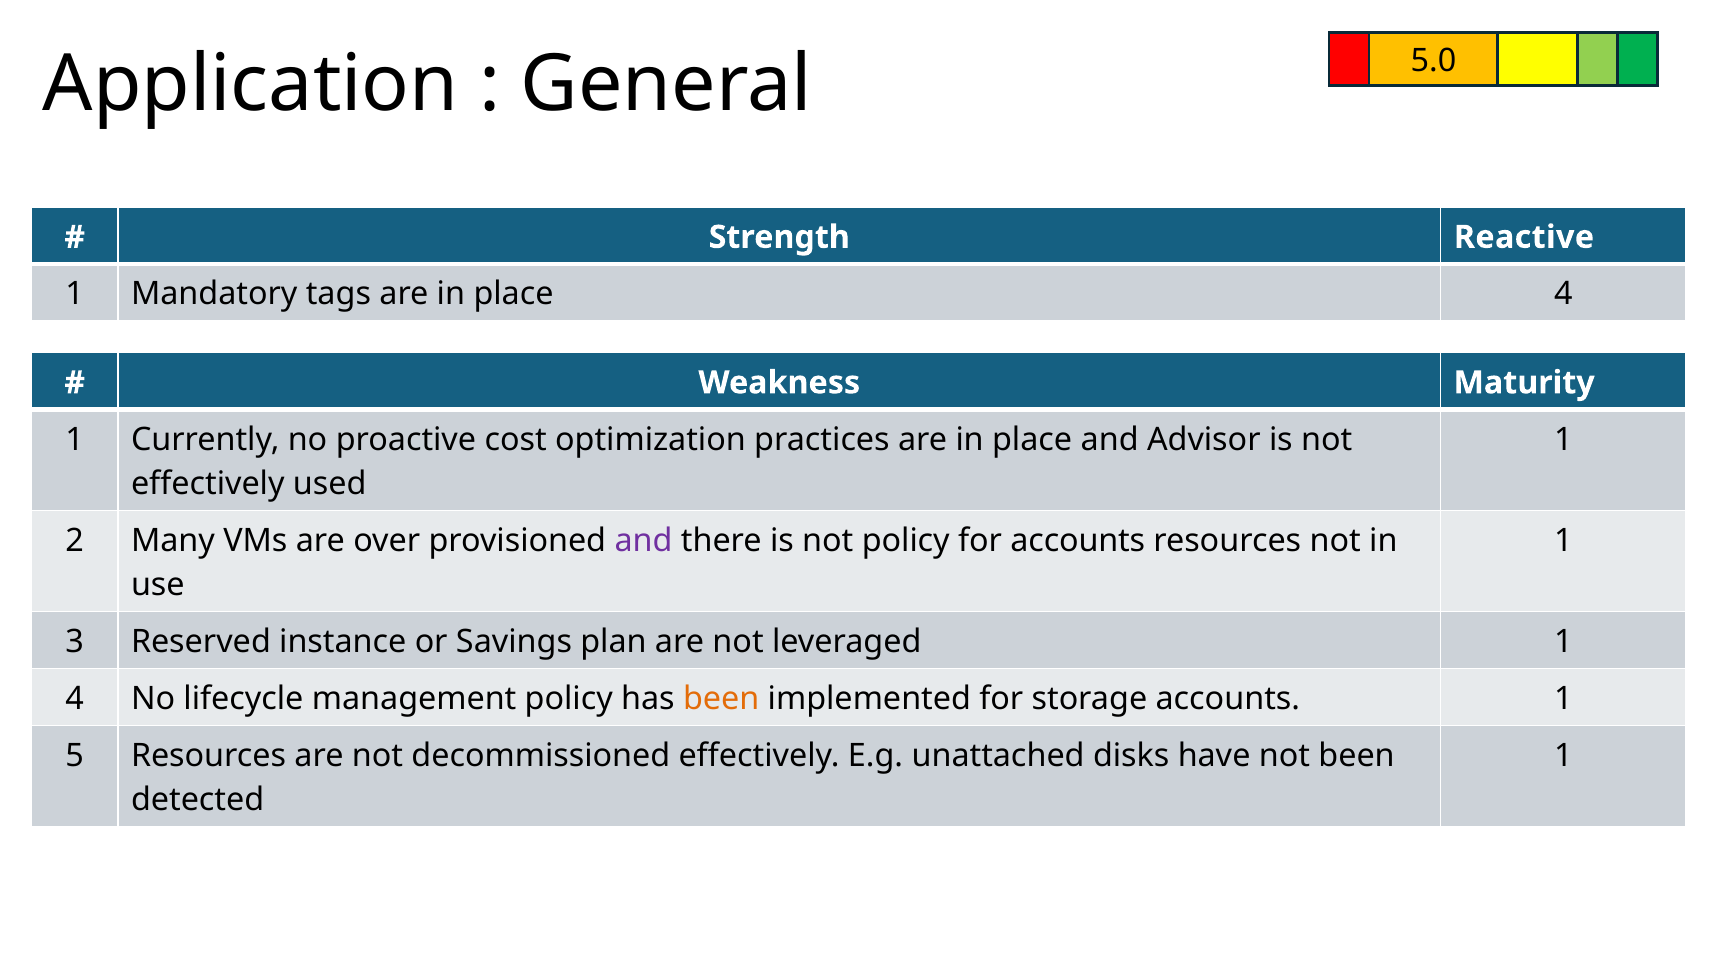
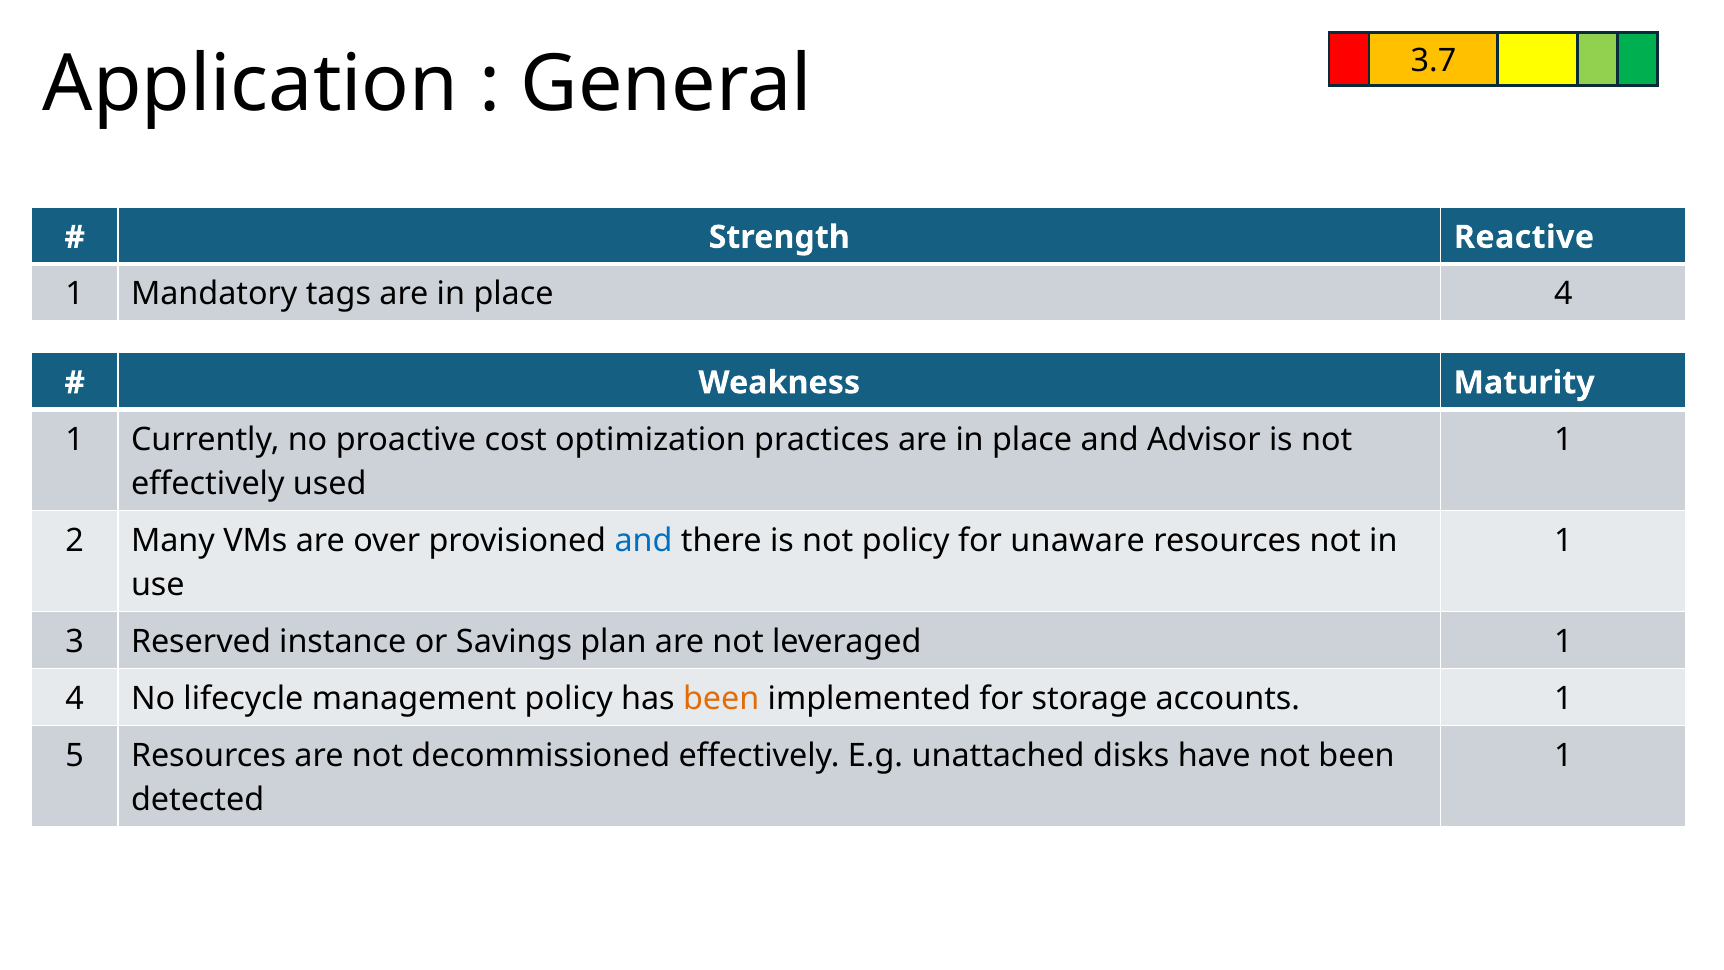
5.0: 5.0 -> 3.7
and at (644, 541) colour: purple -> blue
for accounts: accounts -> unaware
